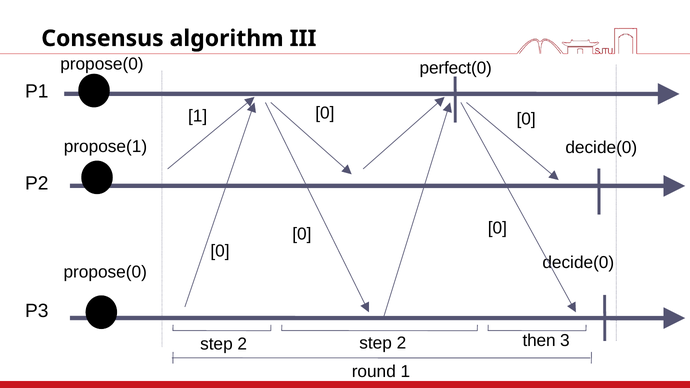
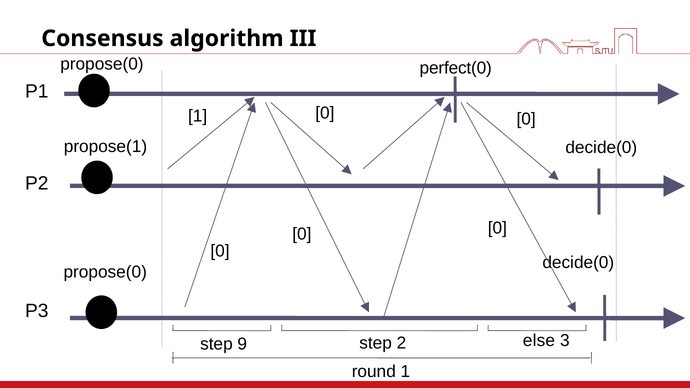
then: then -> else
2 at (242, 344): 2 -> 9
